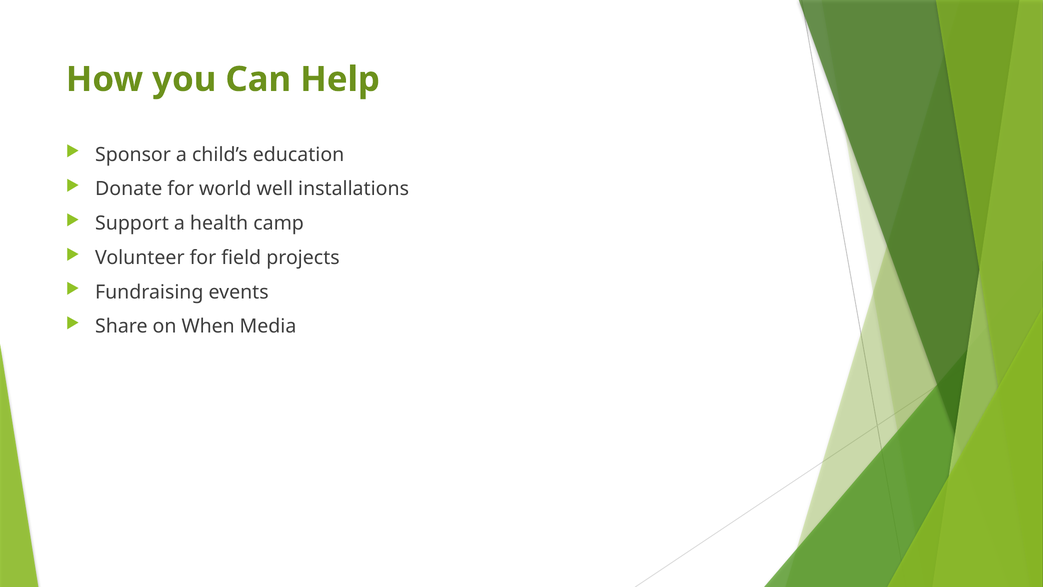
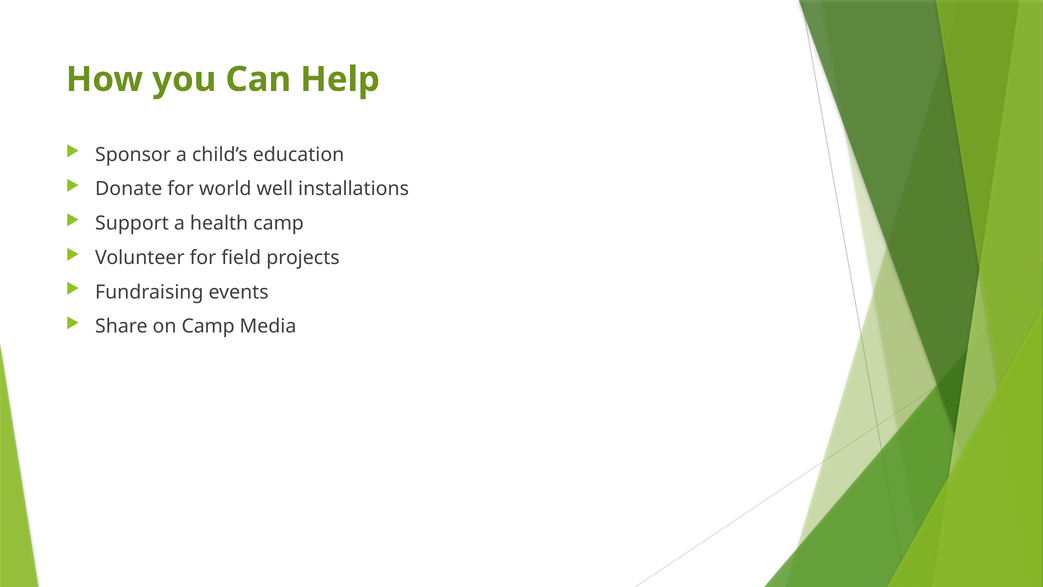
on When: When -> Camp
